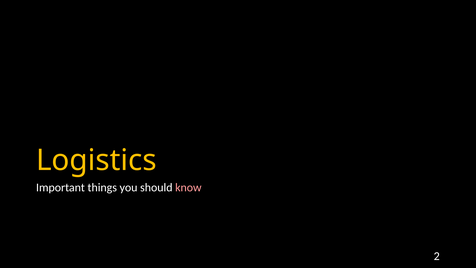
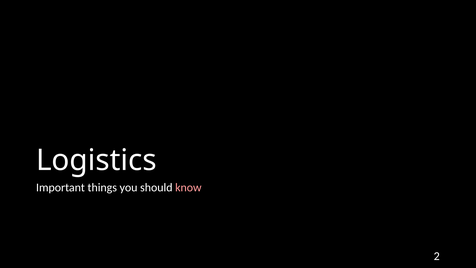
Logistics colour: yellow -> white
